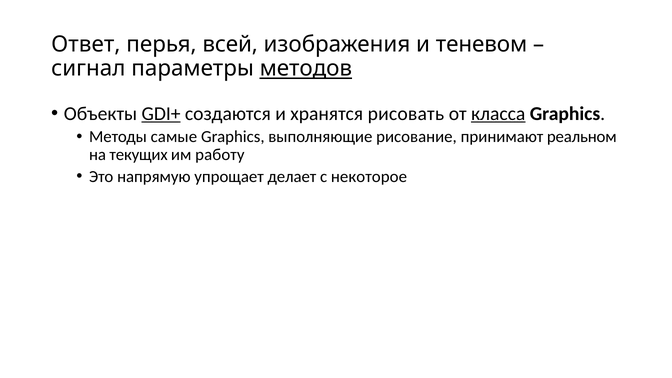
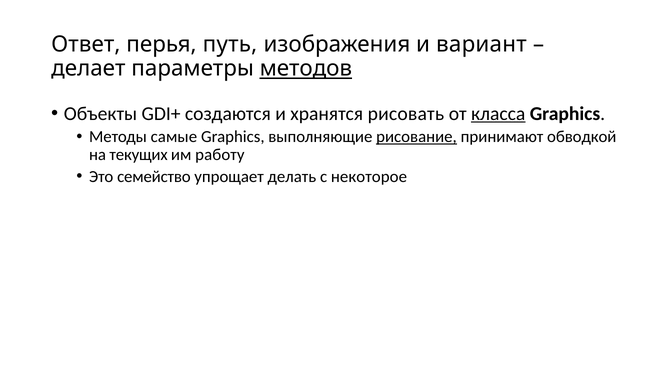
всей: всей -> путь
теневом: теневом -> вариант
сигнал: сигнал -> делает
GDI+ underline: present -> none
рисование underline: none -> present
реальном: реальном -> обводкой
напрямую: напрямую -> семейство
делает: делает -> делать
